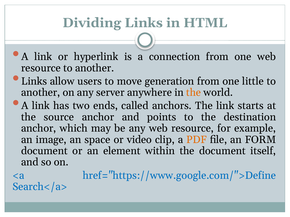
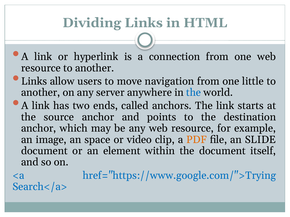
generation: generation -> navigation
the at (194, 93) colour: orange -> blue
FORM: FORM -> SLIDE
href="https://www.google.com/">Define: href="https://www.google.com/">Define -> href="https://www.google.com/">Trying
